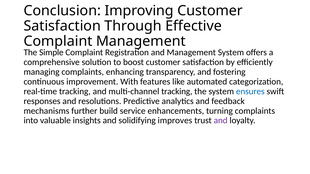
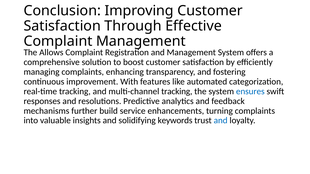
Simple: Simple -> Allows
improves: improves -> keywords
and at (221, 121) colour: purple -> blue
